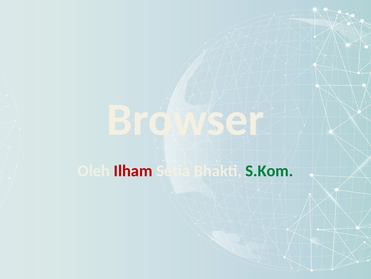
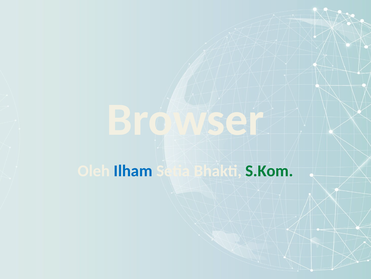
Ilham colour: red -> blue
